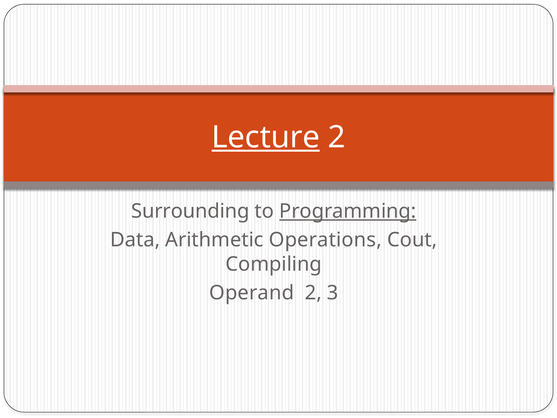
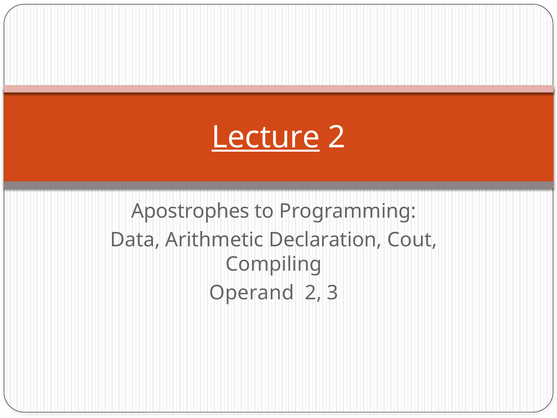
Surrounding: Surrounding -> Apostrophes
Programming underline: present -> none
Operations: Operations -> Declaration
